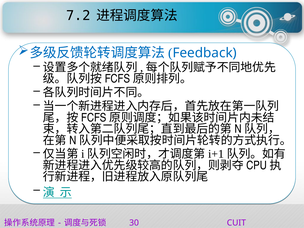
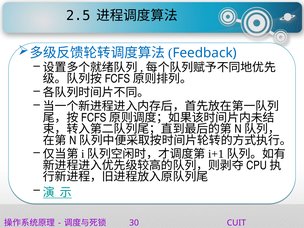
7.2: 7.2 -> 2.5
